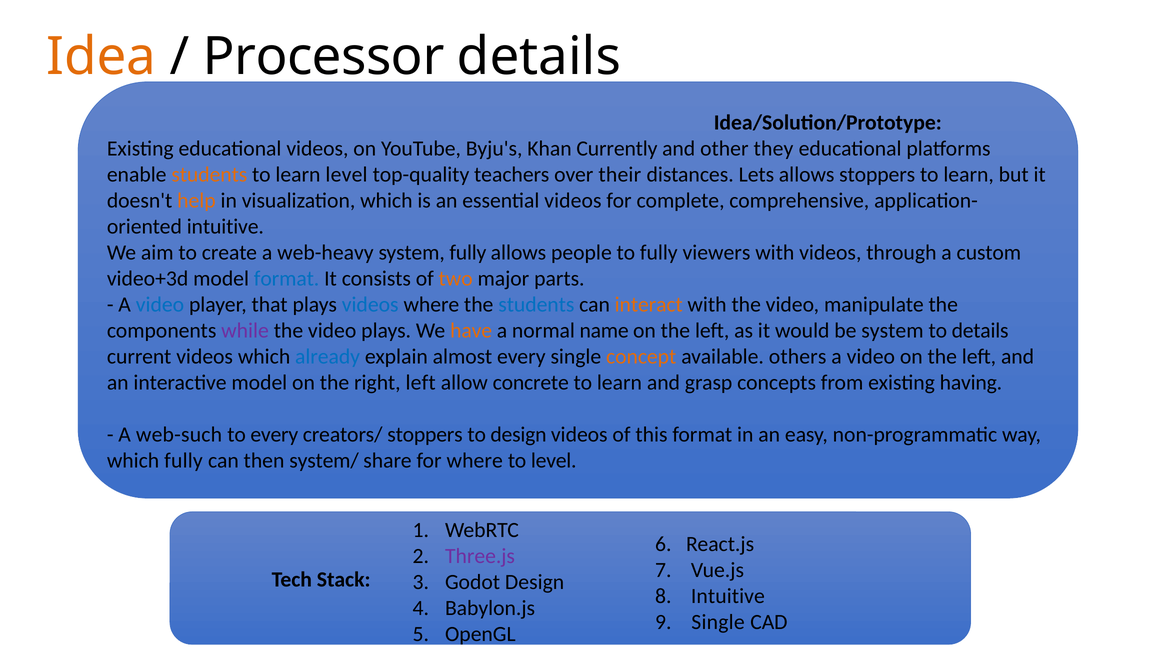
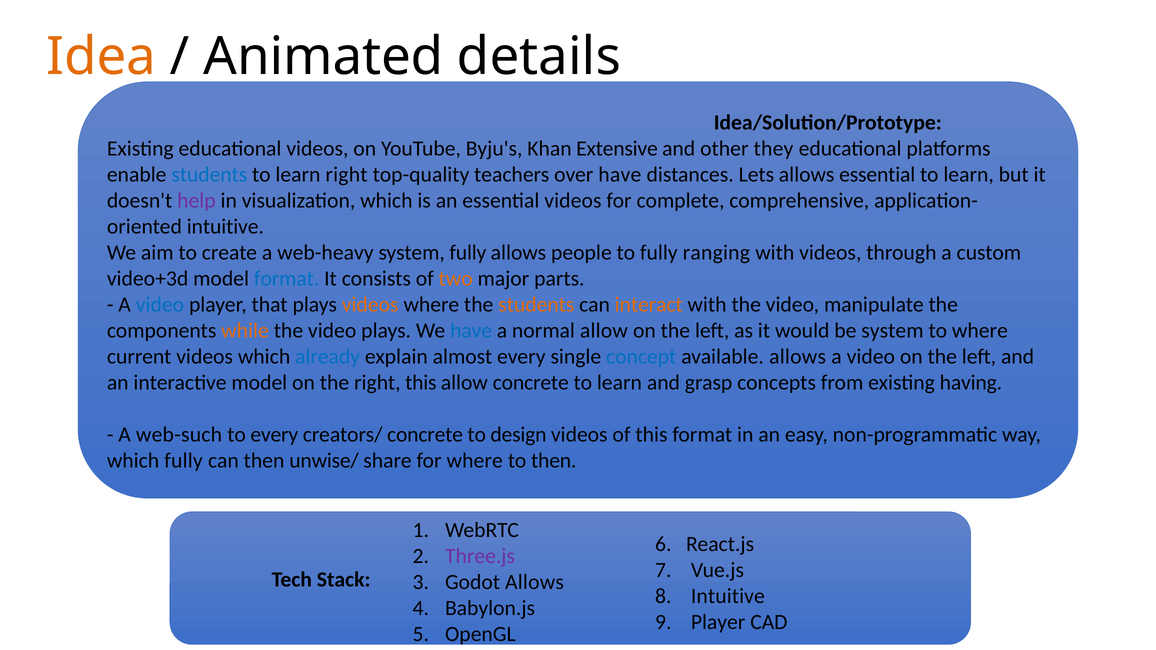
Processor: Processor -> Animated
Currently: Currently -> Extensive
students at (209, 175) colour: orange -> blue
learn level: level -> right
over their: their -> have
allows stoppers: stoppers -> essential
help colour: orange -> purple
viewers: viewers -> ranging
videos at (370, 305) colour: blue -> orange
students at (536, 305) colour: blue -> orange
while colour: purple -> orange
have at (471, 331) colour: orange -> blue
normal name: name -> allow
to details: details -> where
concept colour: orange -> blue
available others: others -> allows
right left: left -> this
creators/ stoppers: stoppers -> concrete
system/: system/ -> unwise/
to level: level -> then
Godot Design: Design -> Allows
9 Single: Single -> Player
